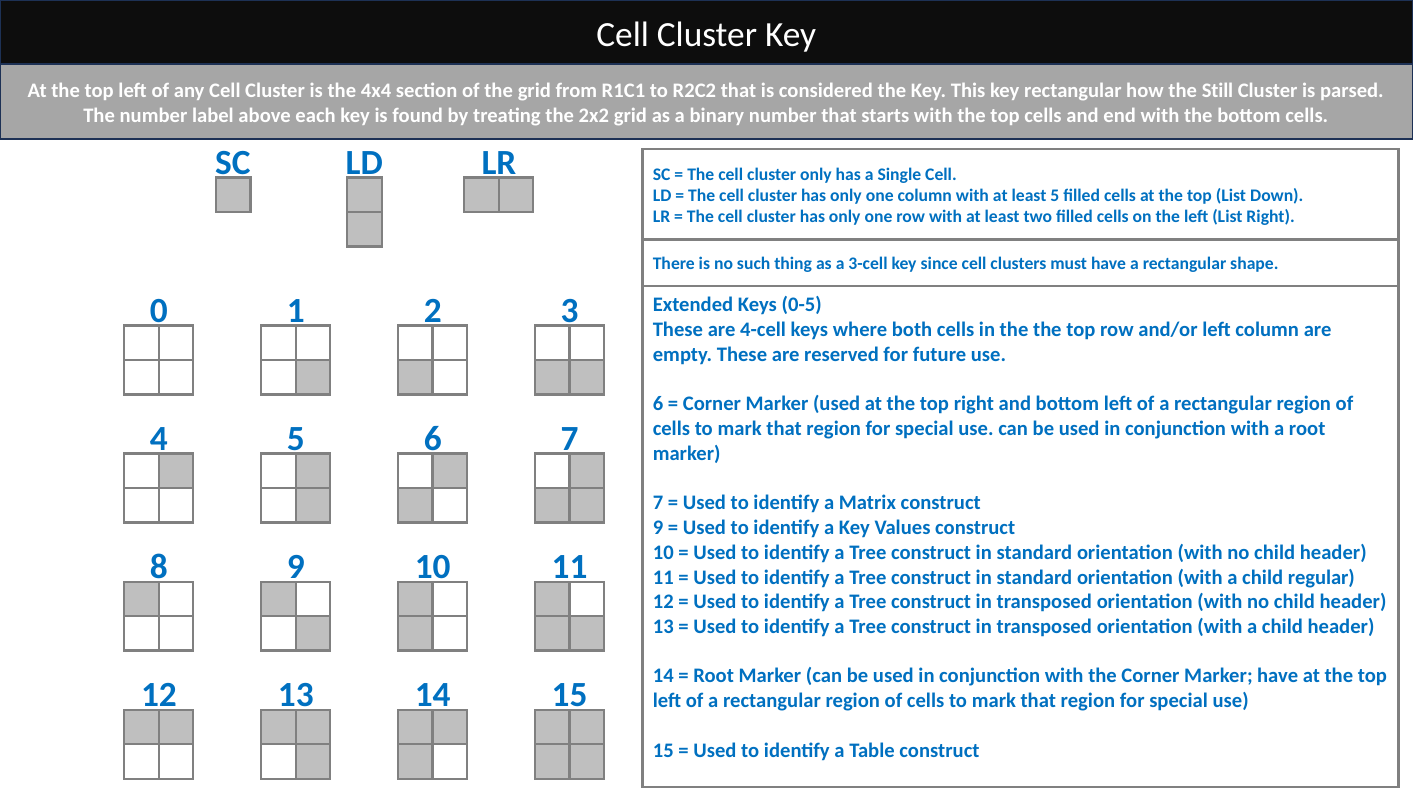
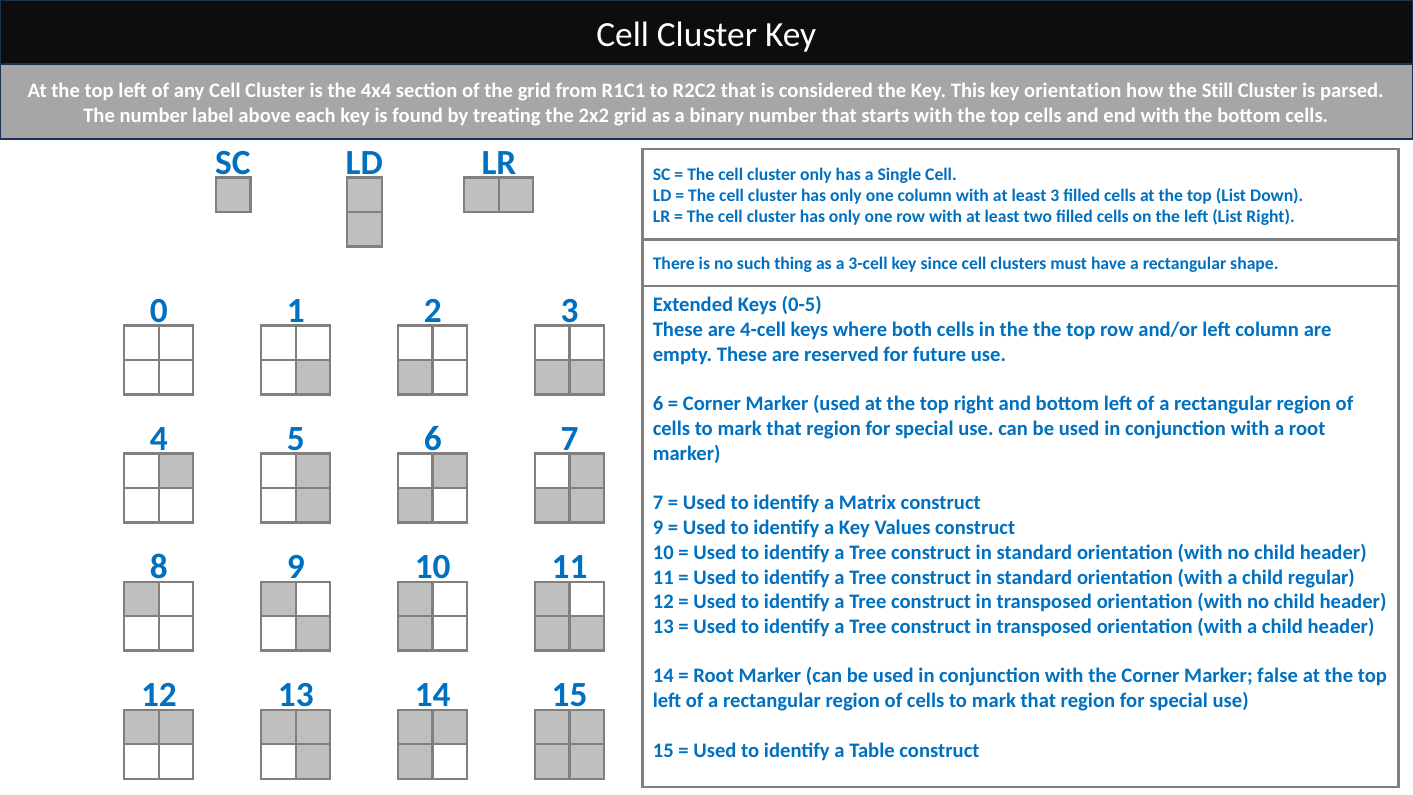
key rectangular: rectangular -> orientation
least 5: 5 -> 3
Marker have: have -> false
